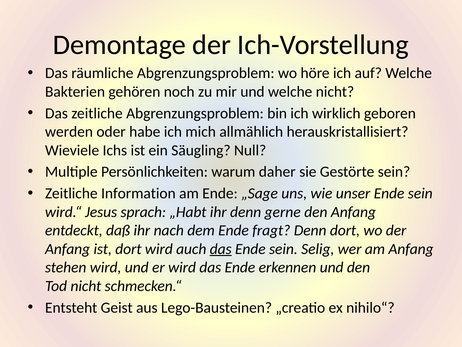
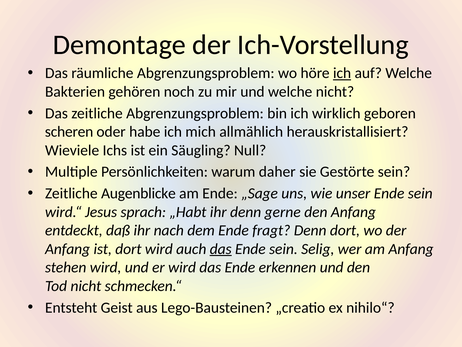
ich at (342, 73) underline: none -> present
werden: werden -> scheren
Information: Information -> Augenblicke
